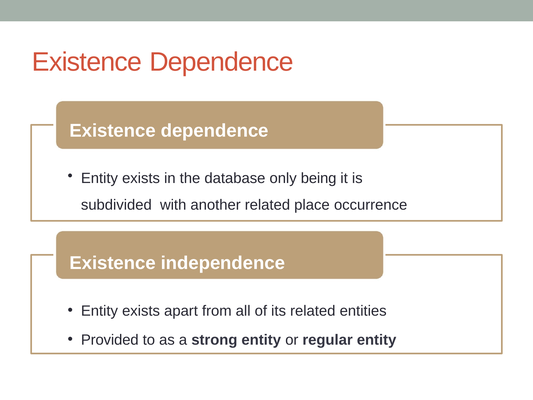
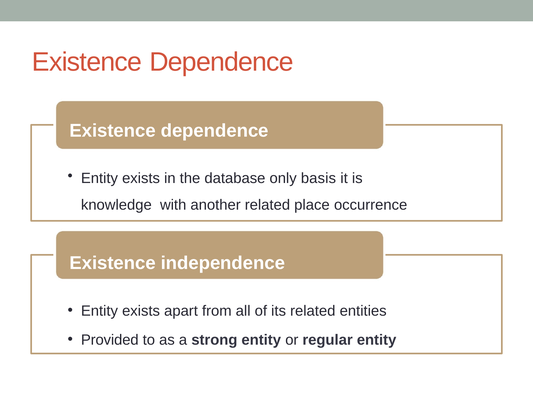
being: being -> basis
subdivided: subdivided -> knowledge
